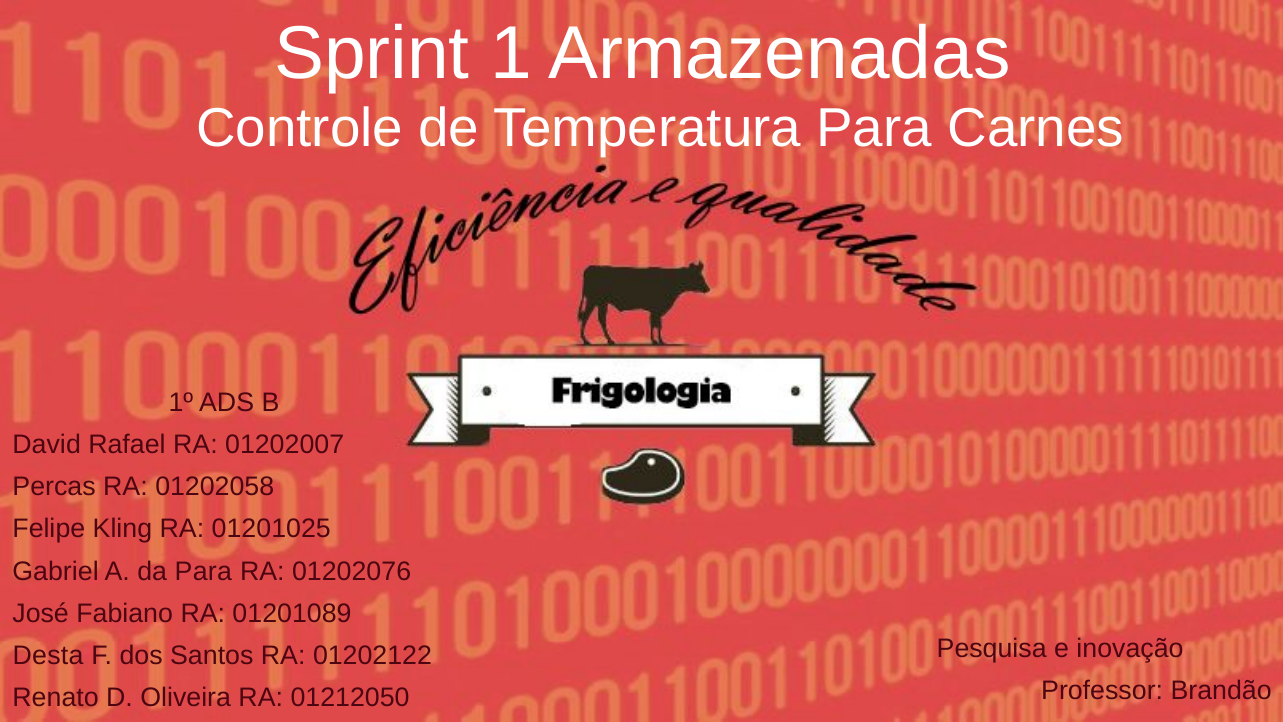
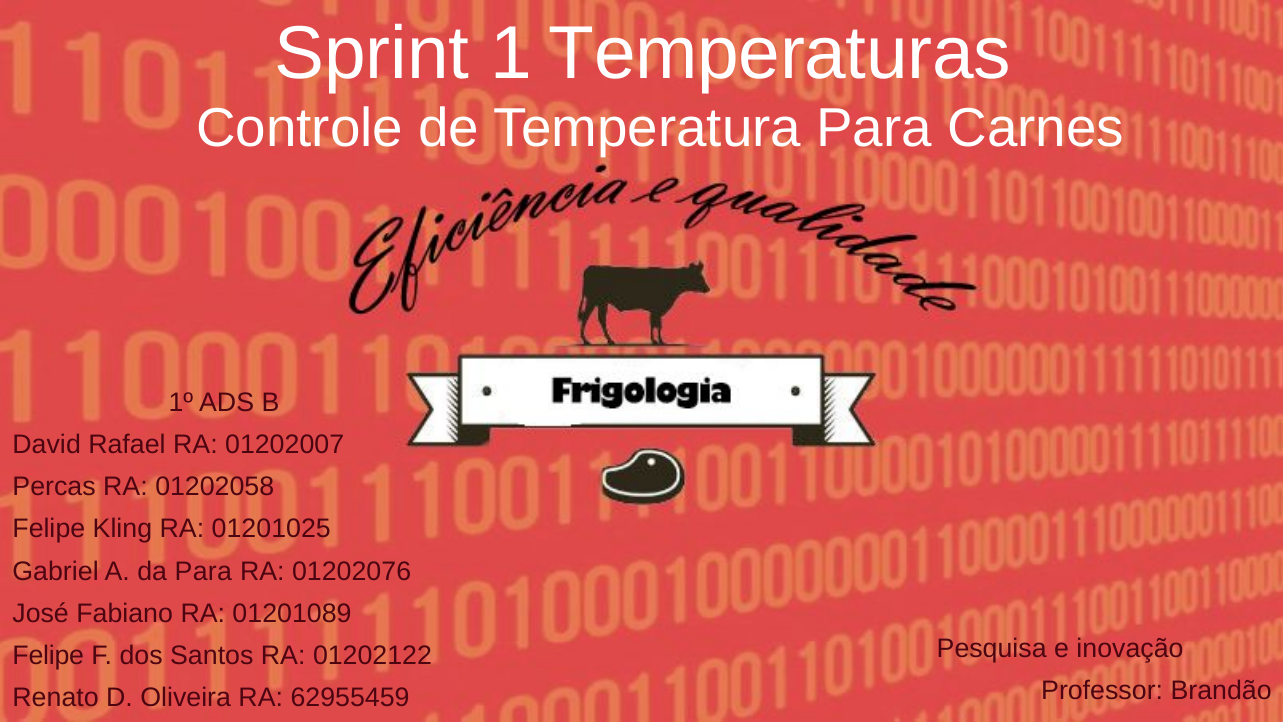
Armazenadas: Armazenadas -> Temperaturas
Desta at (48, 656): Desta -> Felipe
01212050: 01212050 -> 62955459
